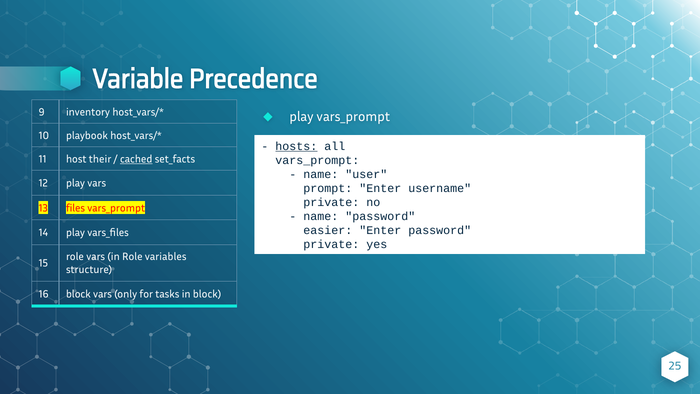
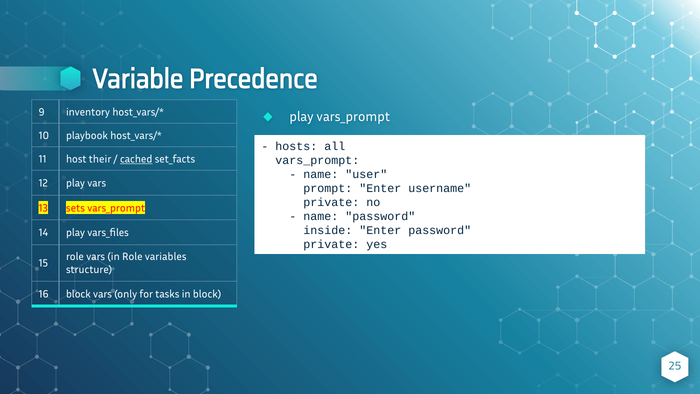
hosts underline: present -> none
files: files -> sets
easier: easier -> inside
